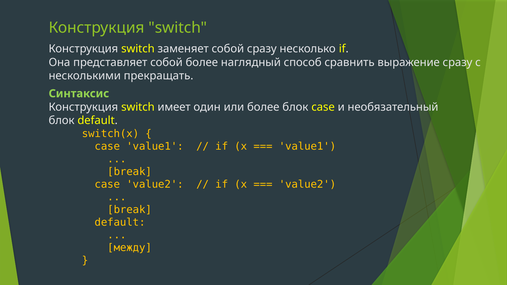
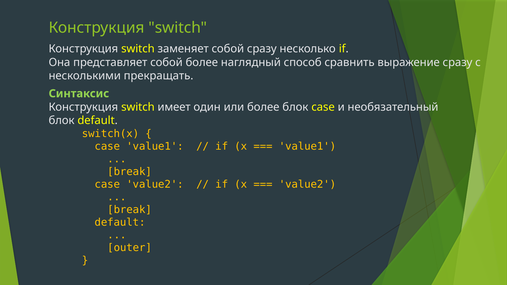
между: между -> outer
